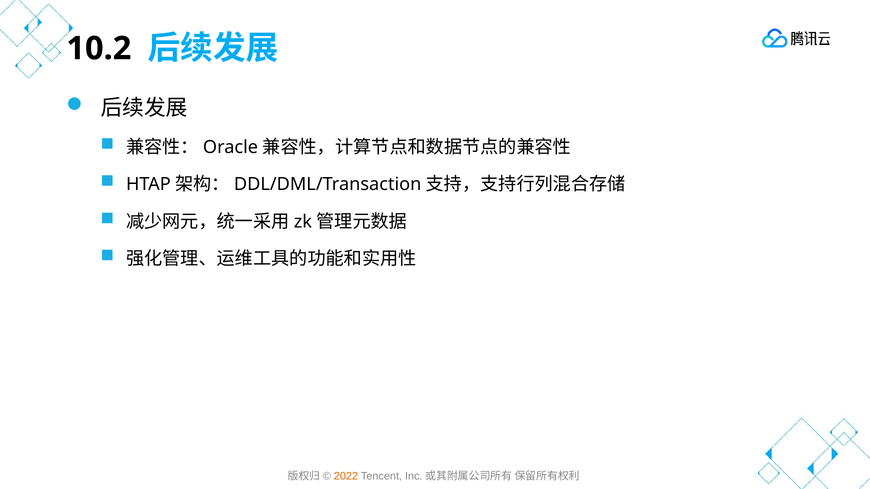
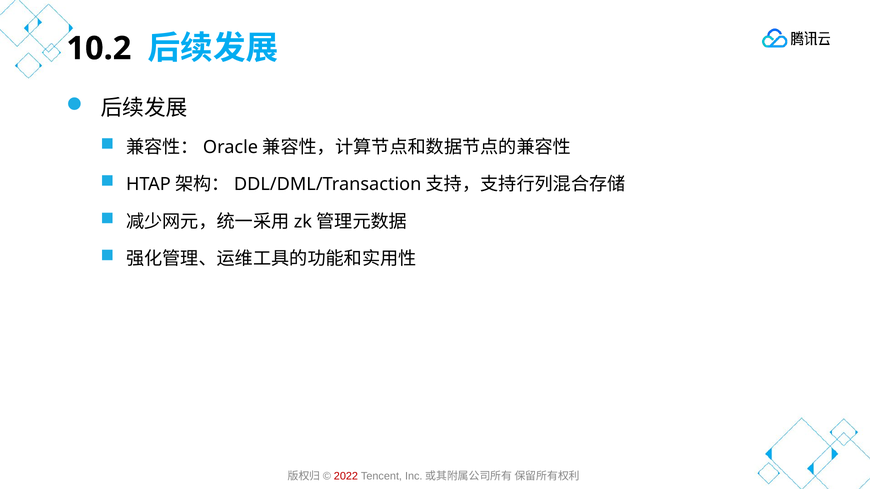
2022 colour: orange -> red
